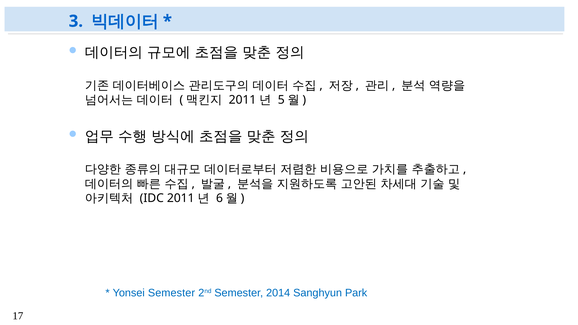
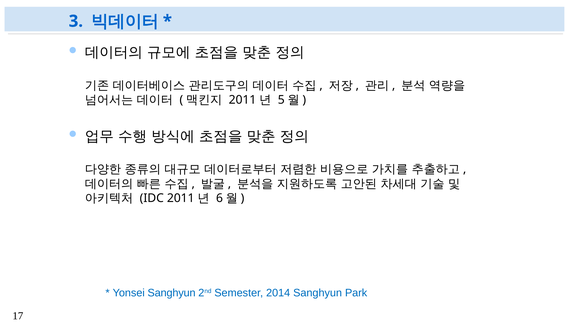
Yonsei Semester: Semester -> Sanghyun
